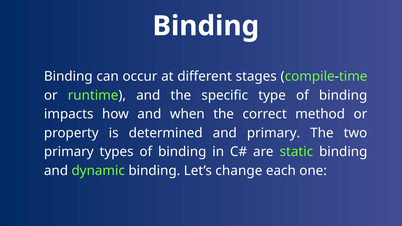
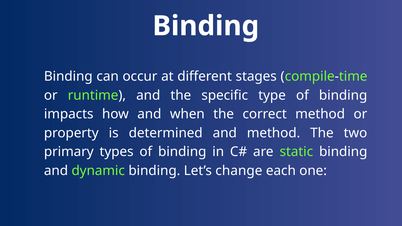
and primary: primary -> method
